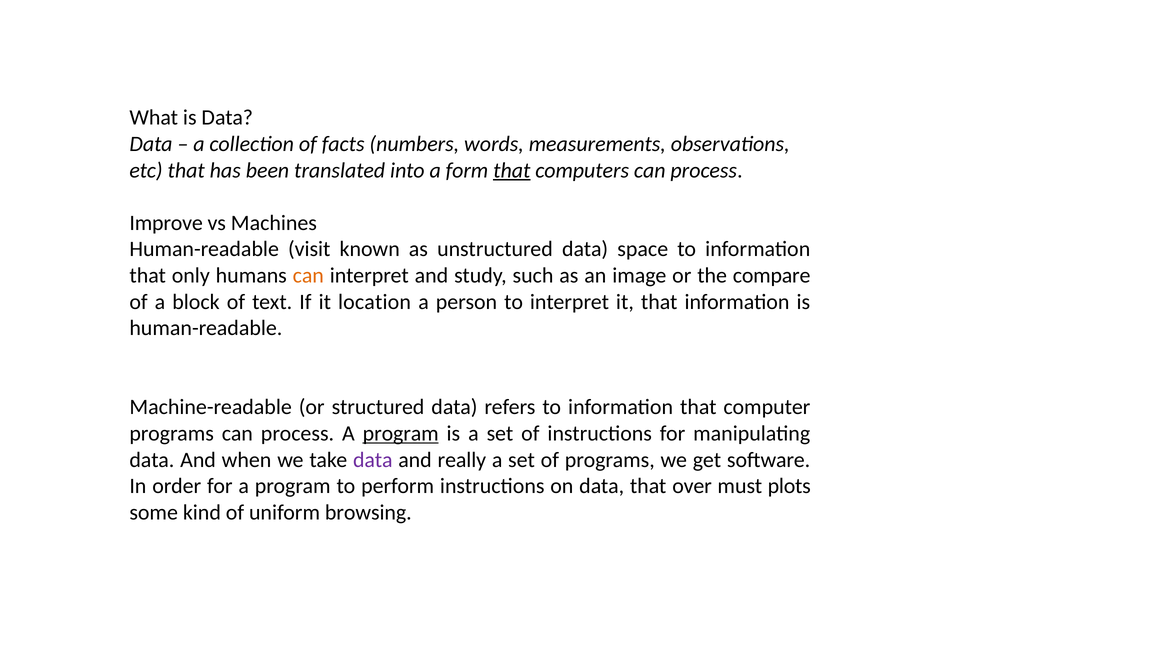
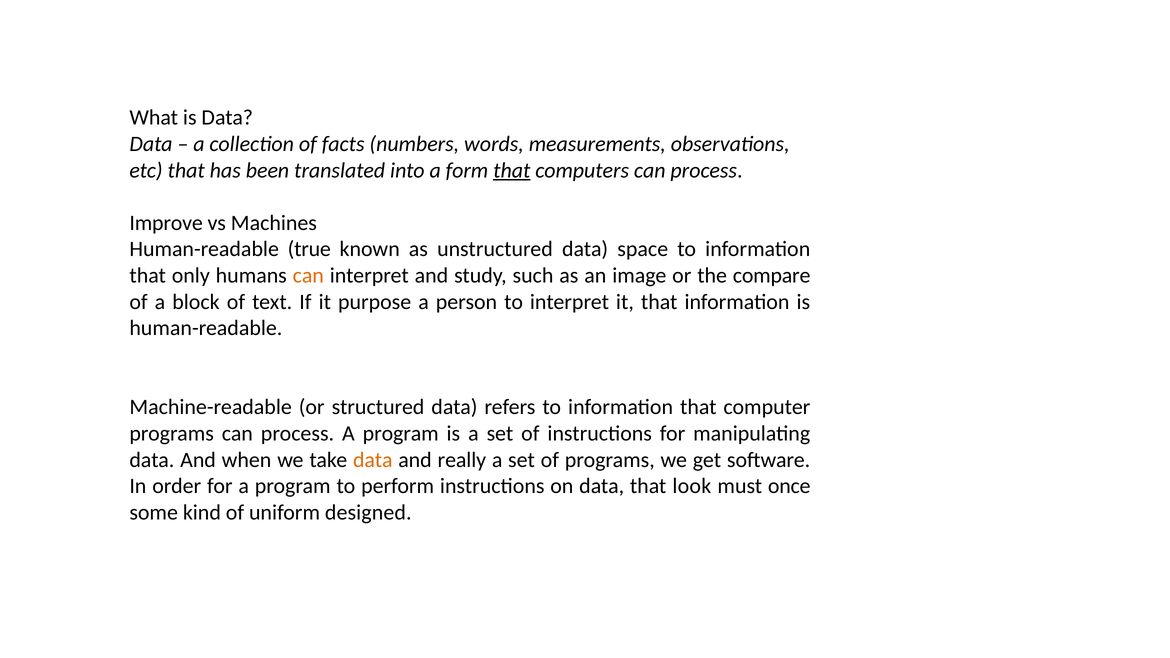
visit: visit -> true
location: location -> purpose
program at (401, 434) underline: present -> none
data at (373, 460) colour: purple -> orange
over: over -> look
plots: plots -> once
browsing: browsing -> designed
